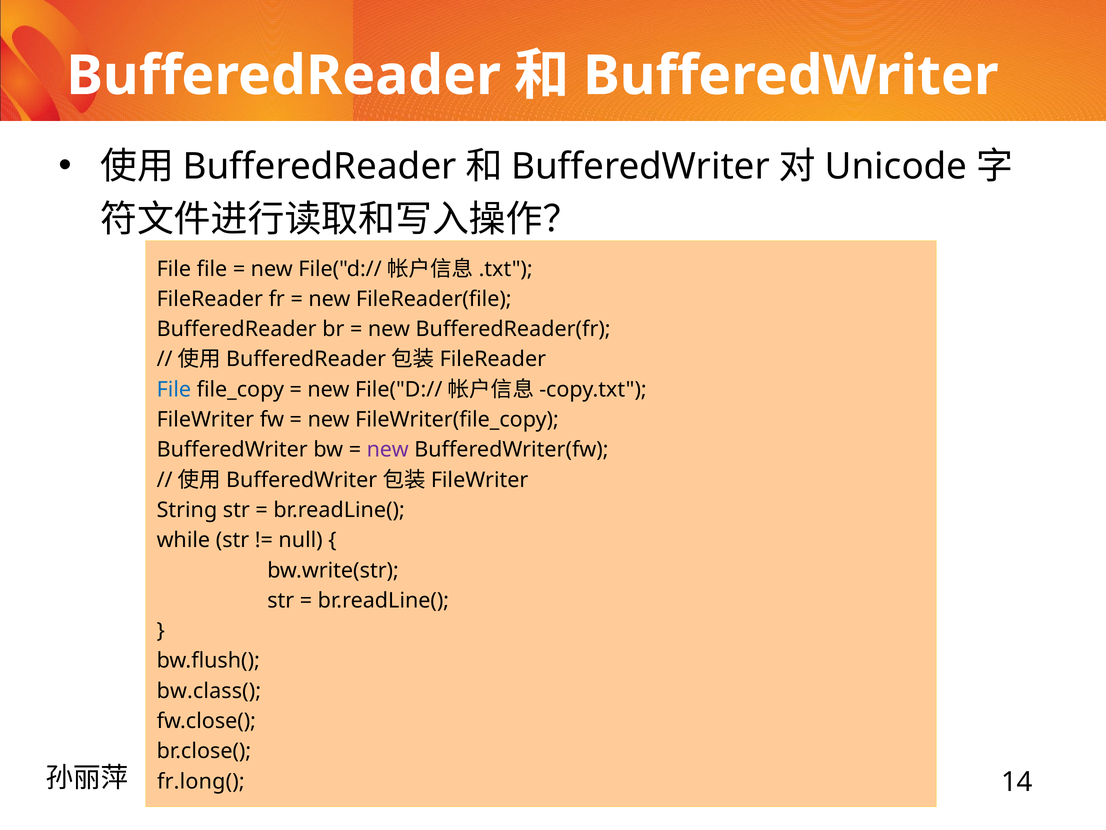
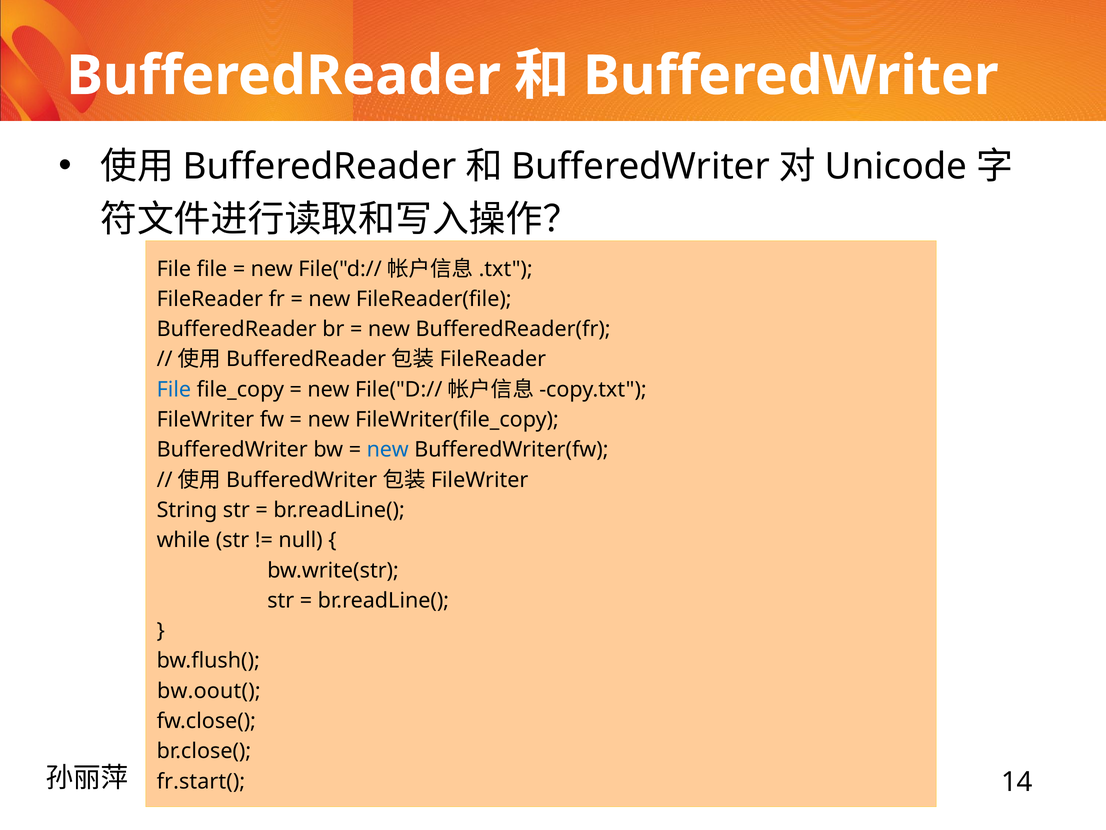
new at (388, 450) colour: purple -> blue
bw.class(: bw.class( -> bw.oout(
fr.long(: fr.long( -> fr.start(
